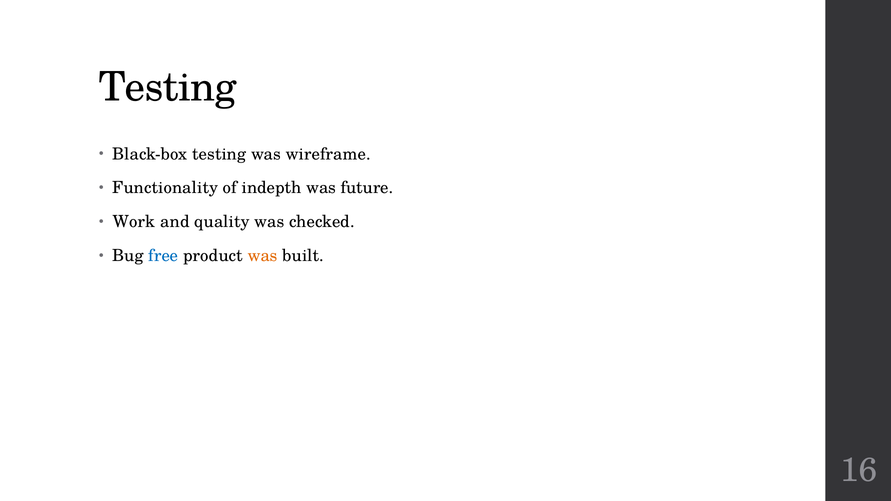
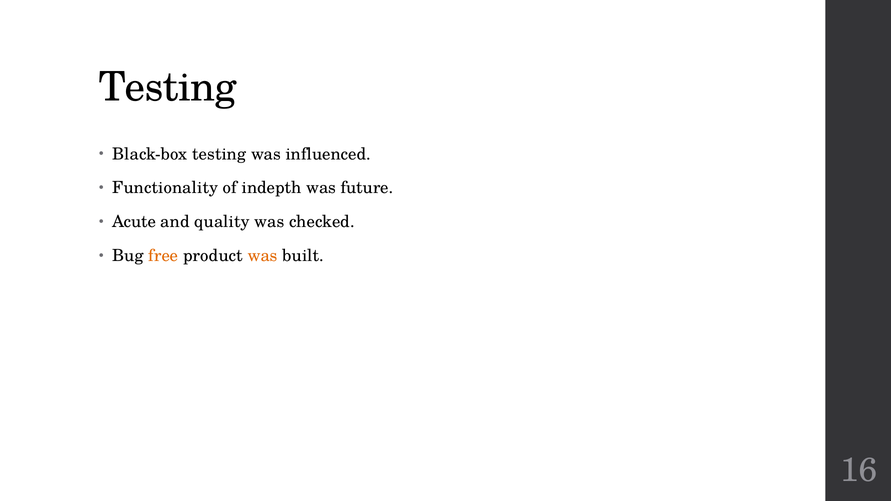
wireframe: wireframe -> influenced
Work: Work -> Acute
free colour: blue -> orange
